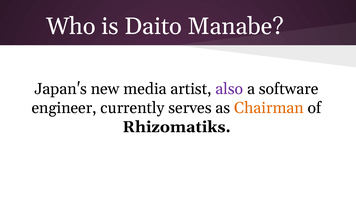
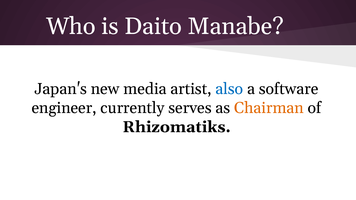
also colour: purple -> blue
